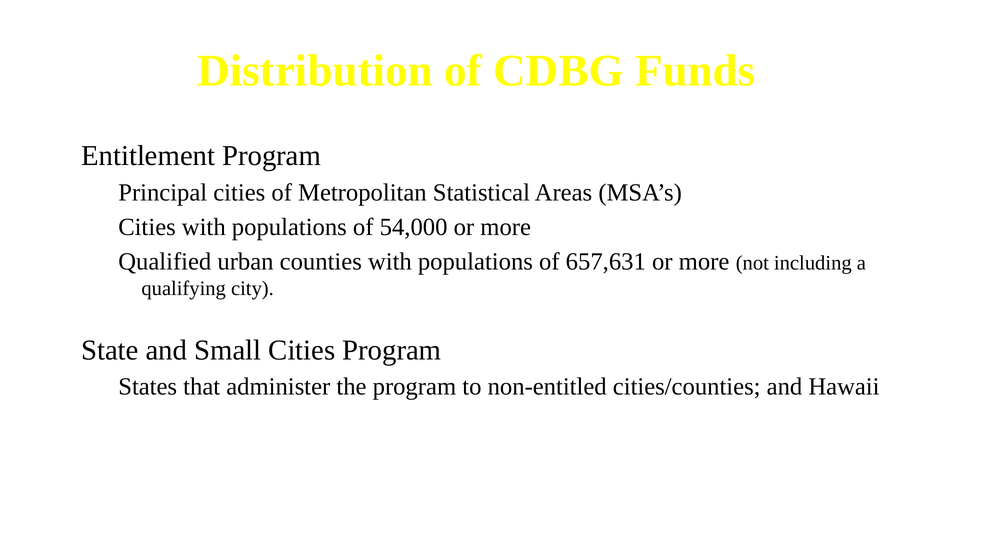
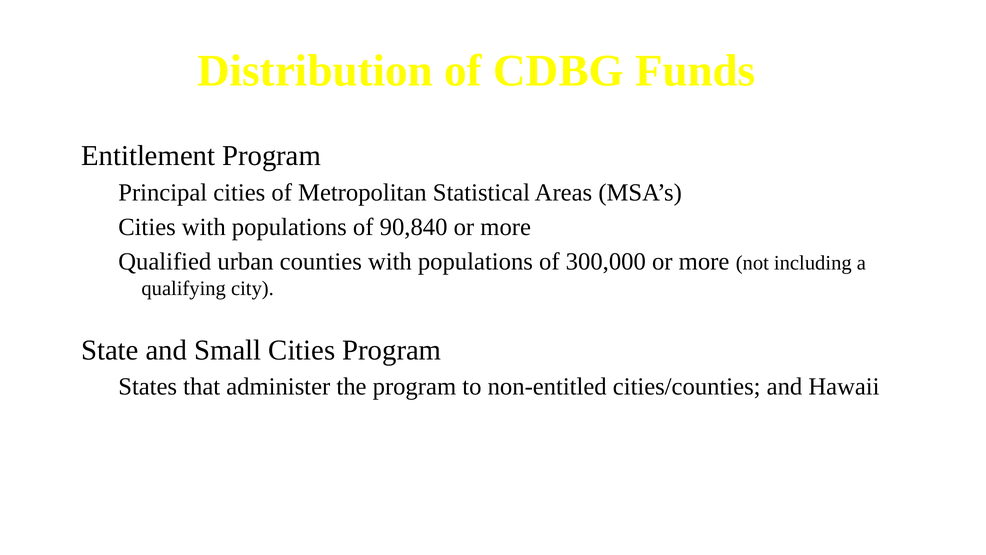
54,000: 54,000 -> 90,840
657,631: 657,631 -> 300,000
